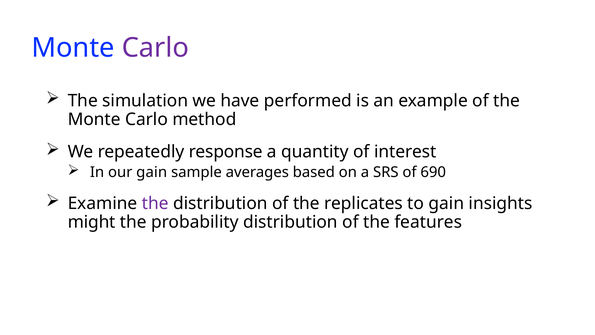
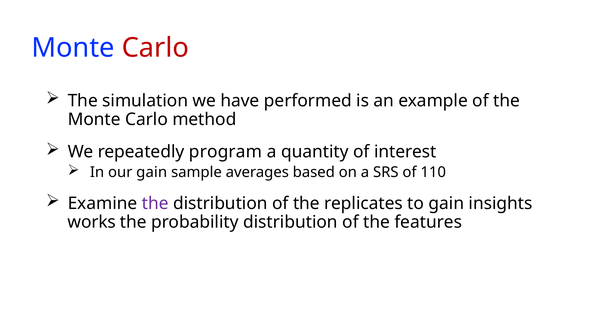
Carlo at (155, 48) colour: purple -> red
response: response -> program
690: 690 -> 110
might: might -> works
